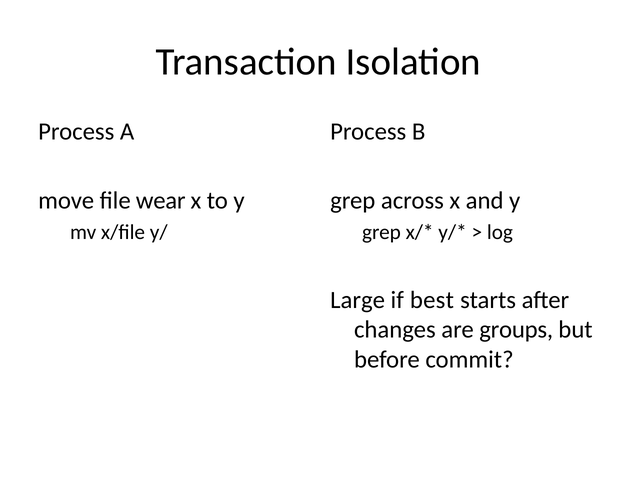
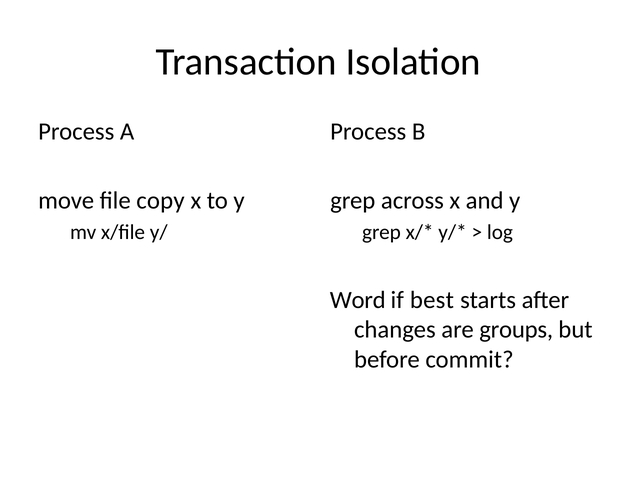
wear: wear -> copy
Large: Large -> Word
